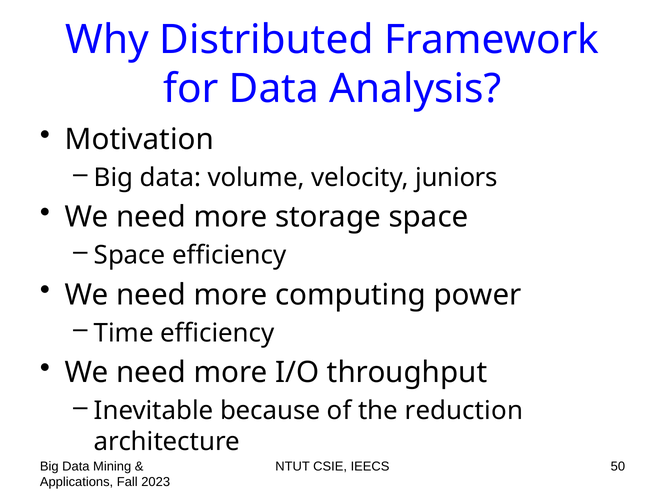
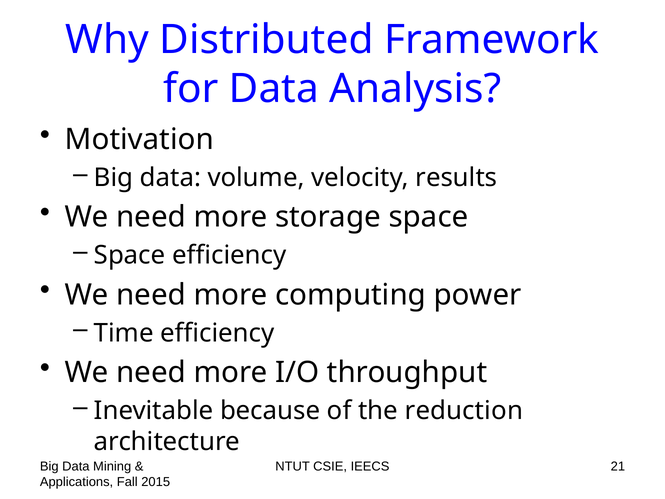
juniors: juniors -> results
50: 50 -> 21
2023: 2023 -> 2015
